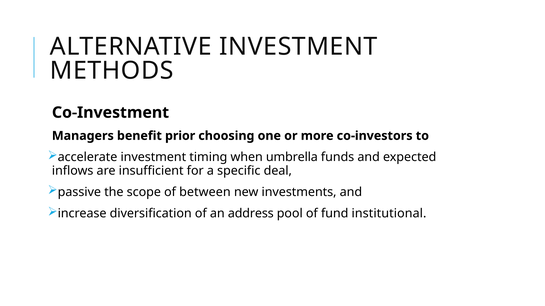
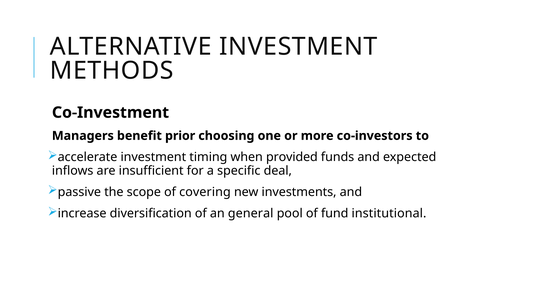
umbrella: umbrella -> provided
between: between -> covering
address: address -> general
